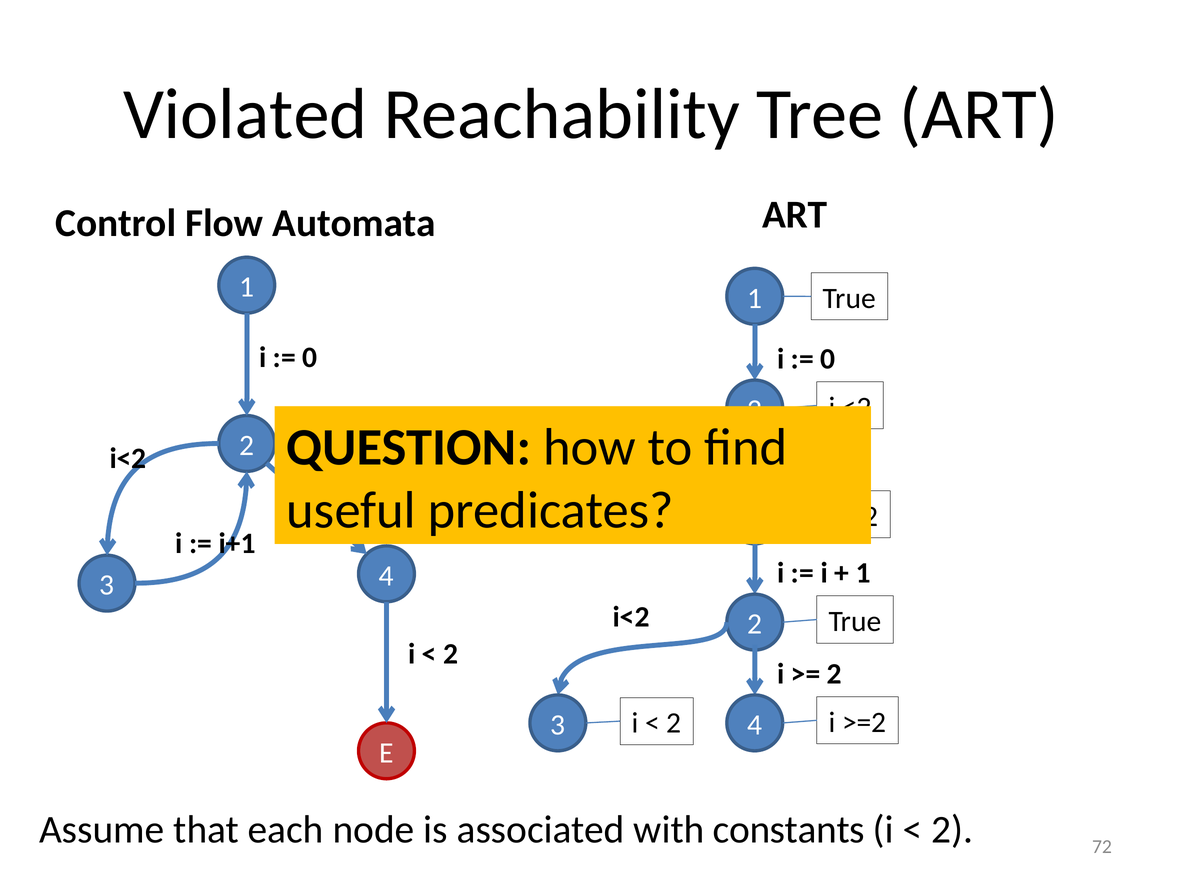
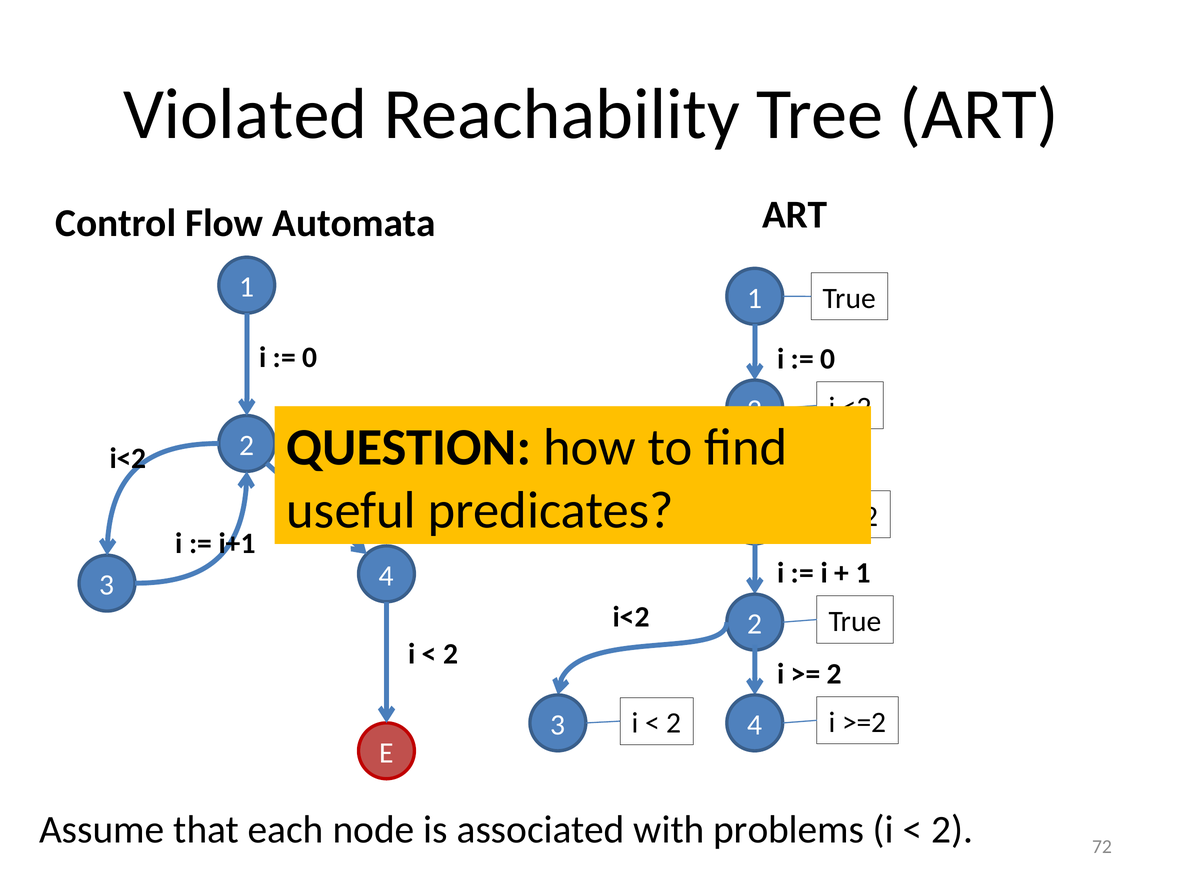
constants: constants -> problems
